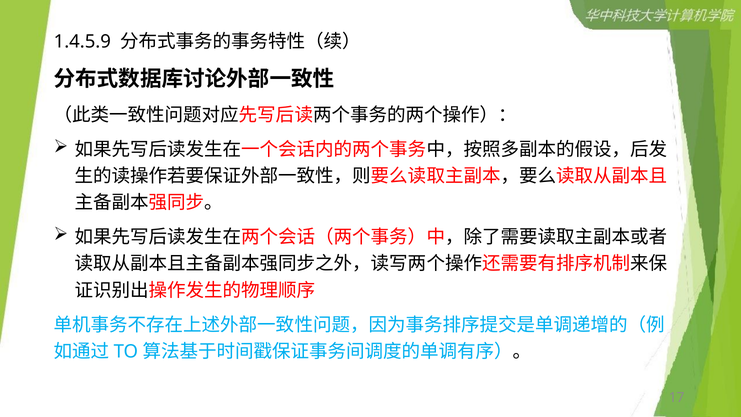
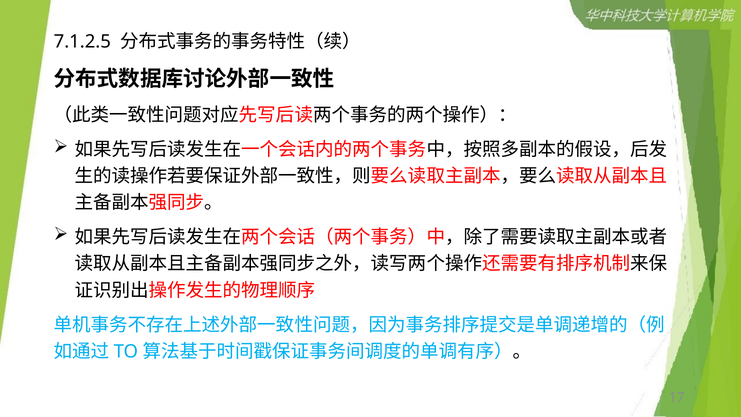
1.4.5.9: 1.4.5.9 -> 7.1.2.5
